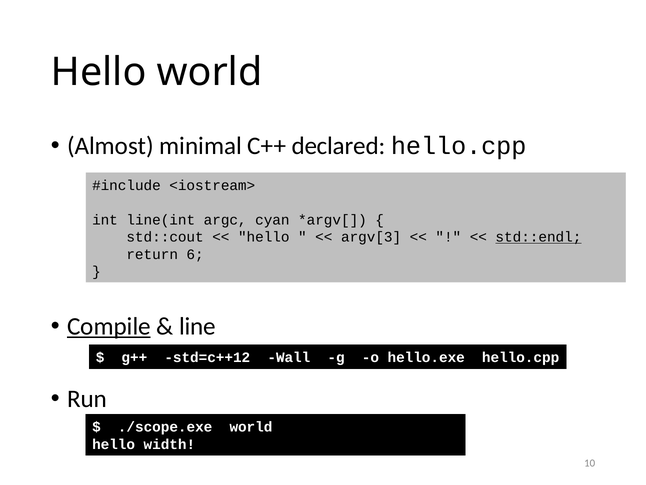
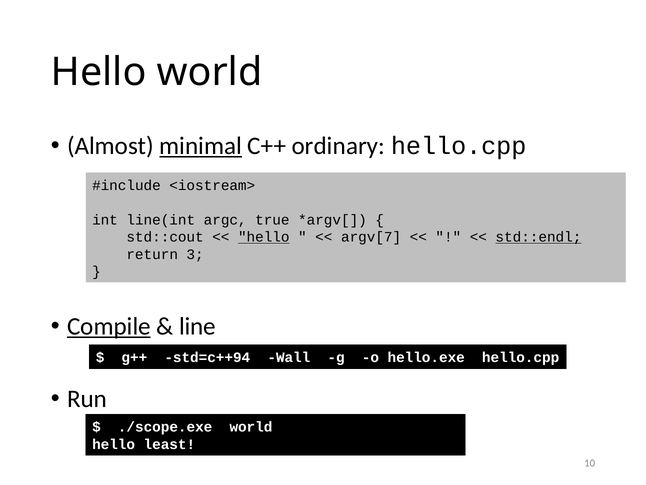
minimal underline: none -> present
declared: declared -> ordinary
cyan: cyan -> true
hello at (264, 237) underline: none -> present
argv[3: argv[3 -> argv[7
6: 6 -> 3
std=c++12: std=c++12 -> std=c++94
width: width -> least
